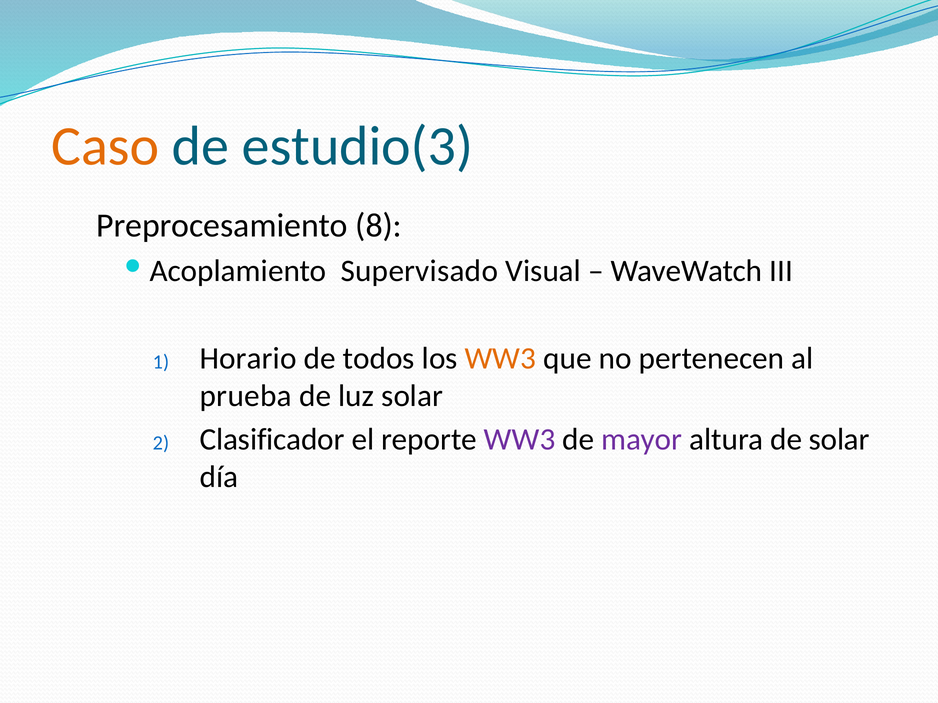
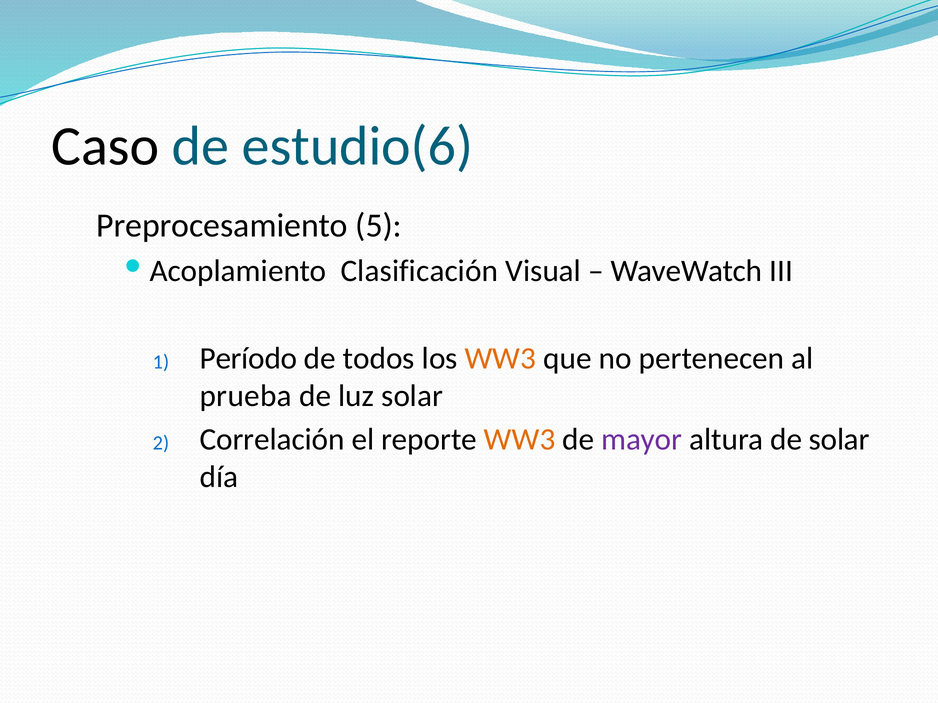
Caso colour: orange -> black
estudio(3: estudio(3 -> estudio(6
8: 8 -> 5
Supervisado: Supervisado -> Clasificación
Horario: Horario -> Período
Clasificador: Clasificador -> Correlación
WW3 at (520, 440) colour: purple -> orange
